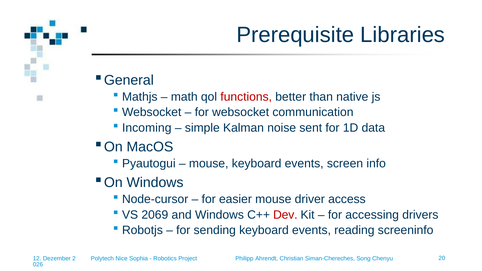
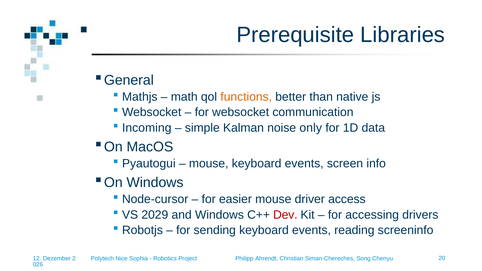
functions colour: red -> orange
sent: sent -> only
2069: 2069 -> 2029
